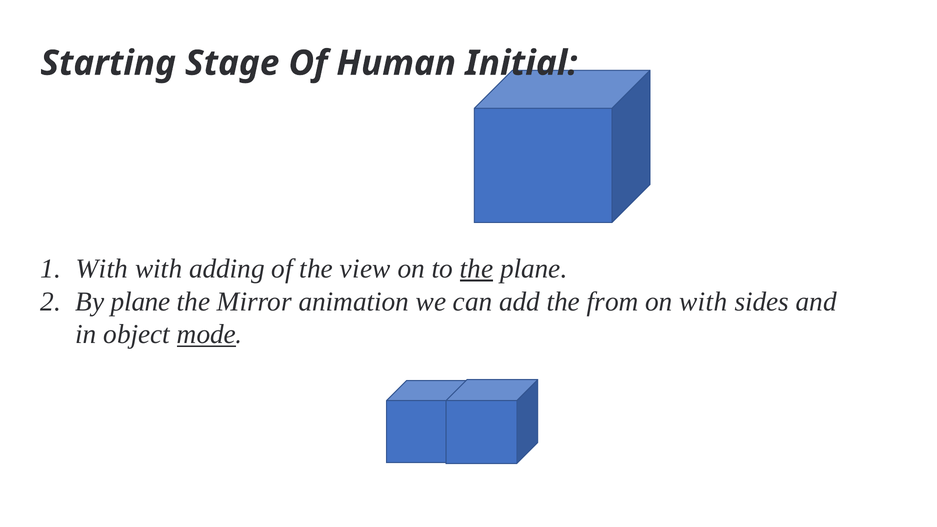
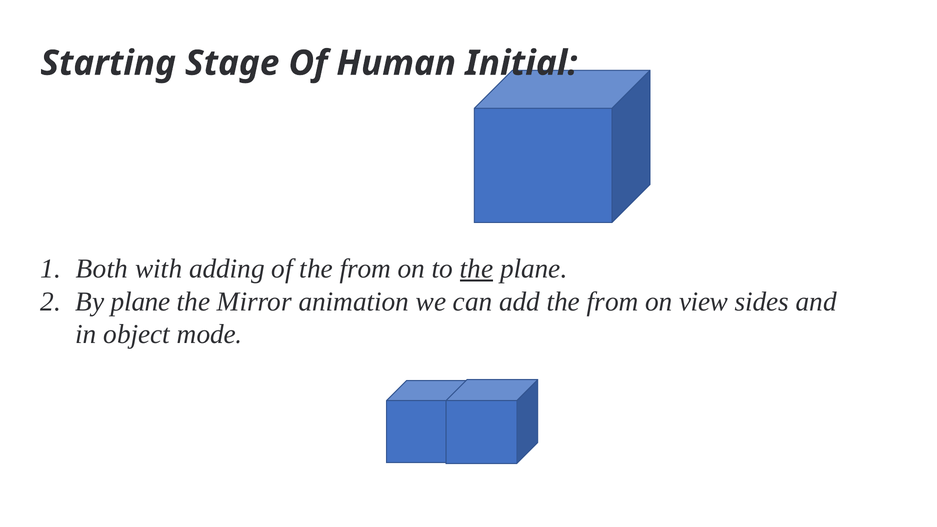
With at (102, 269): With -> Both
of the view: view -> from
on with: with -> view
mode underline: present -> none
